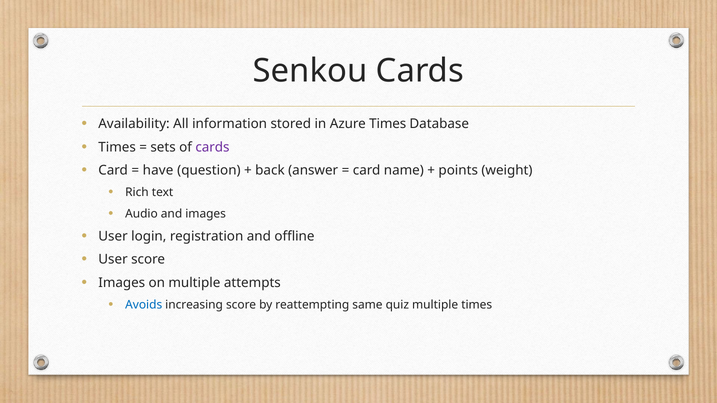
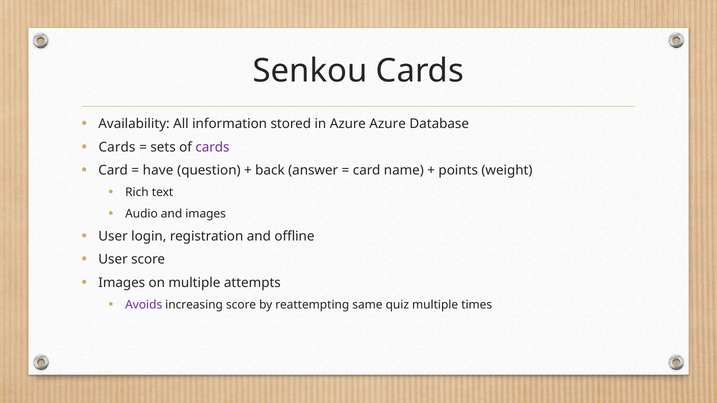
Azure Times: Times -> Azure
Times at (117, 147): Times -> Cards
Avoids colour: blue -> purple
